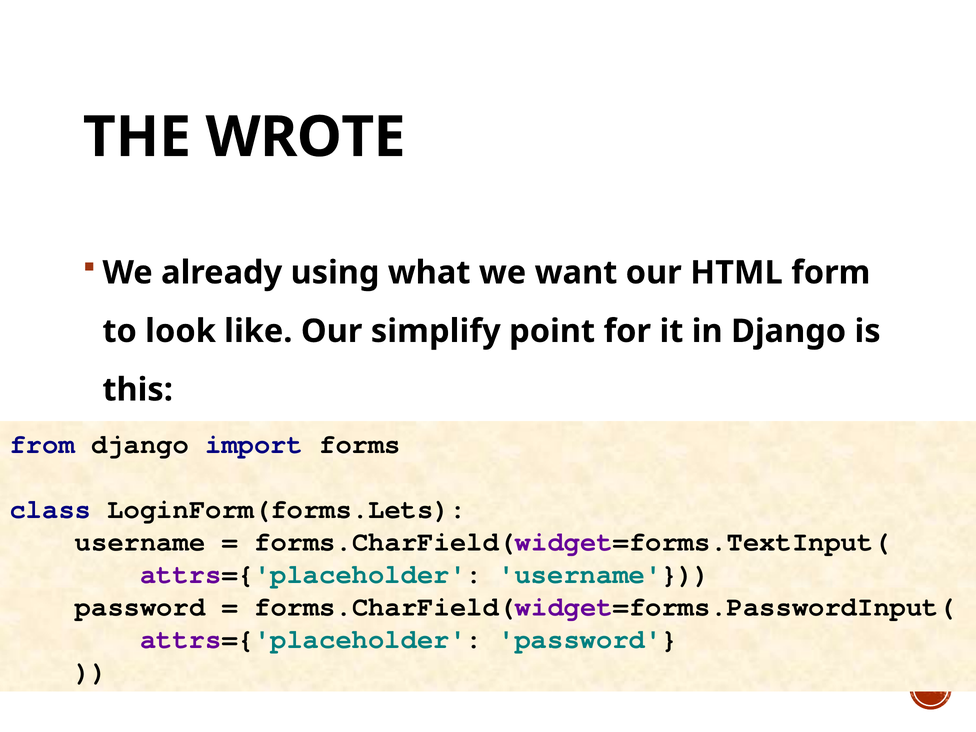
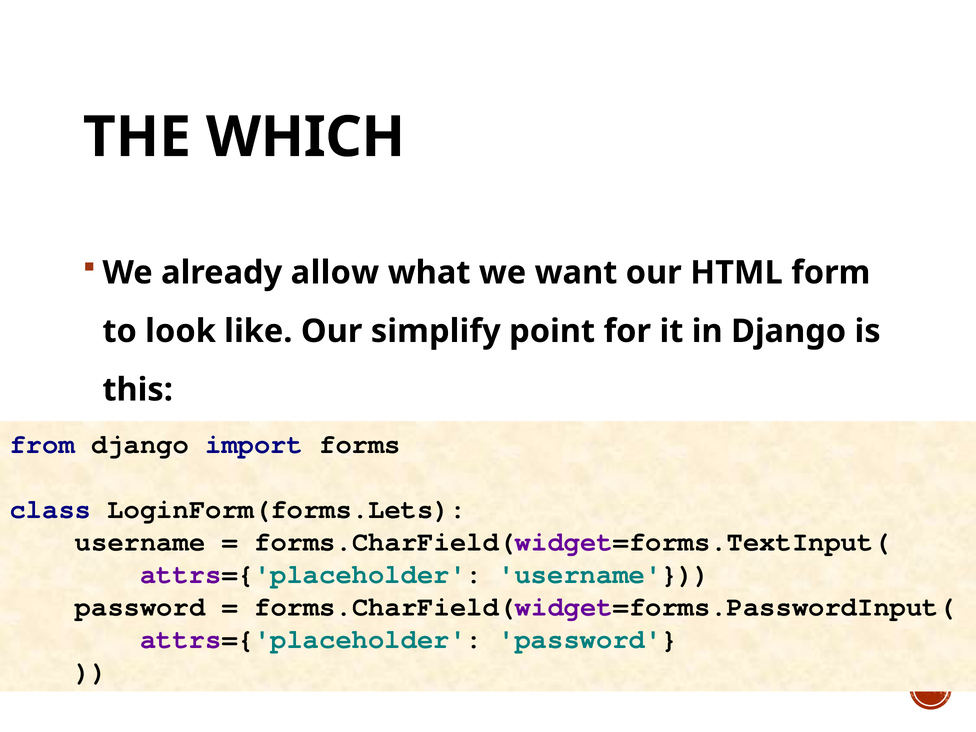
WROTE: WROTE -> WHICH
using: using -> allow
